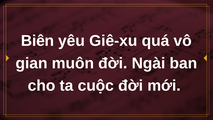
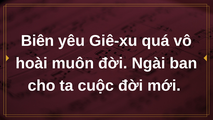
gian: gian -> hoài
